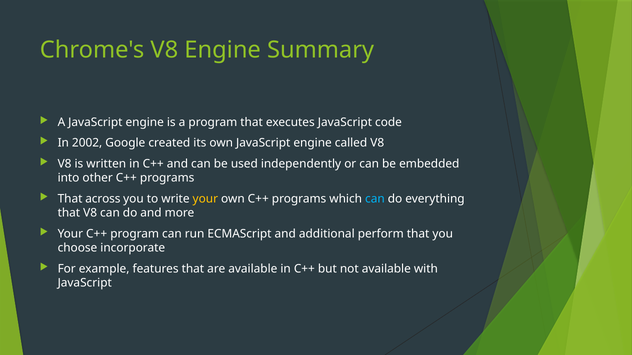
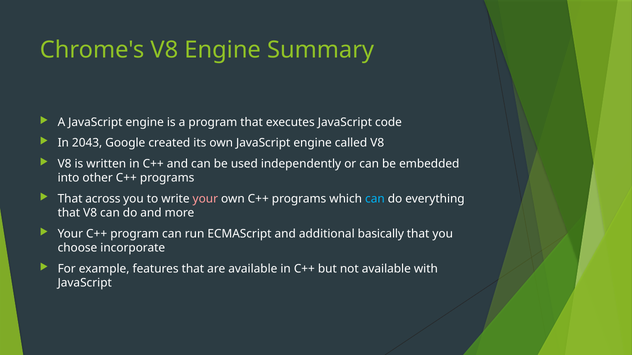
2002: 2002 -> 2043
your at (205, 199) colour: yellow -> pink
perform: perform -> basically
